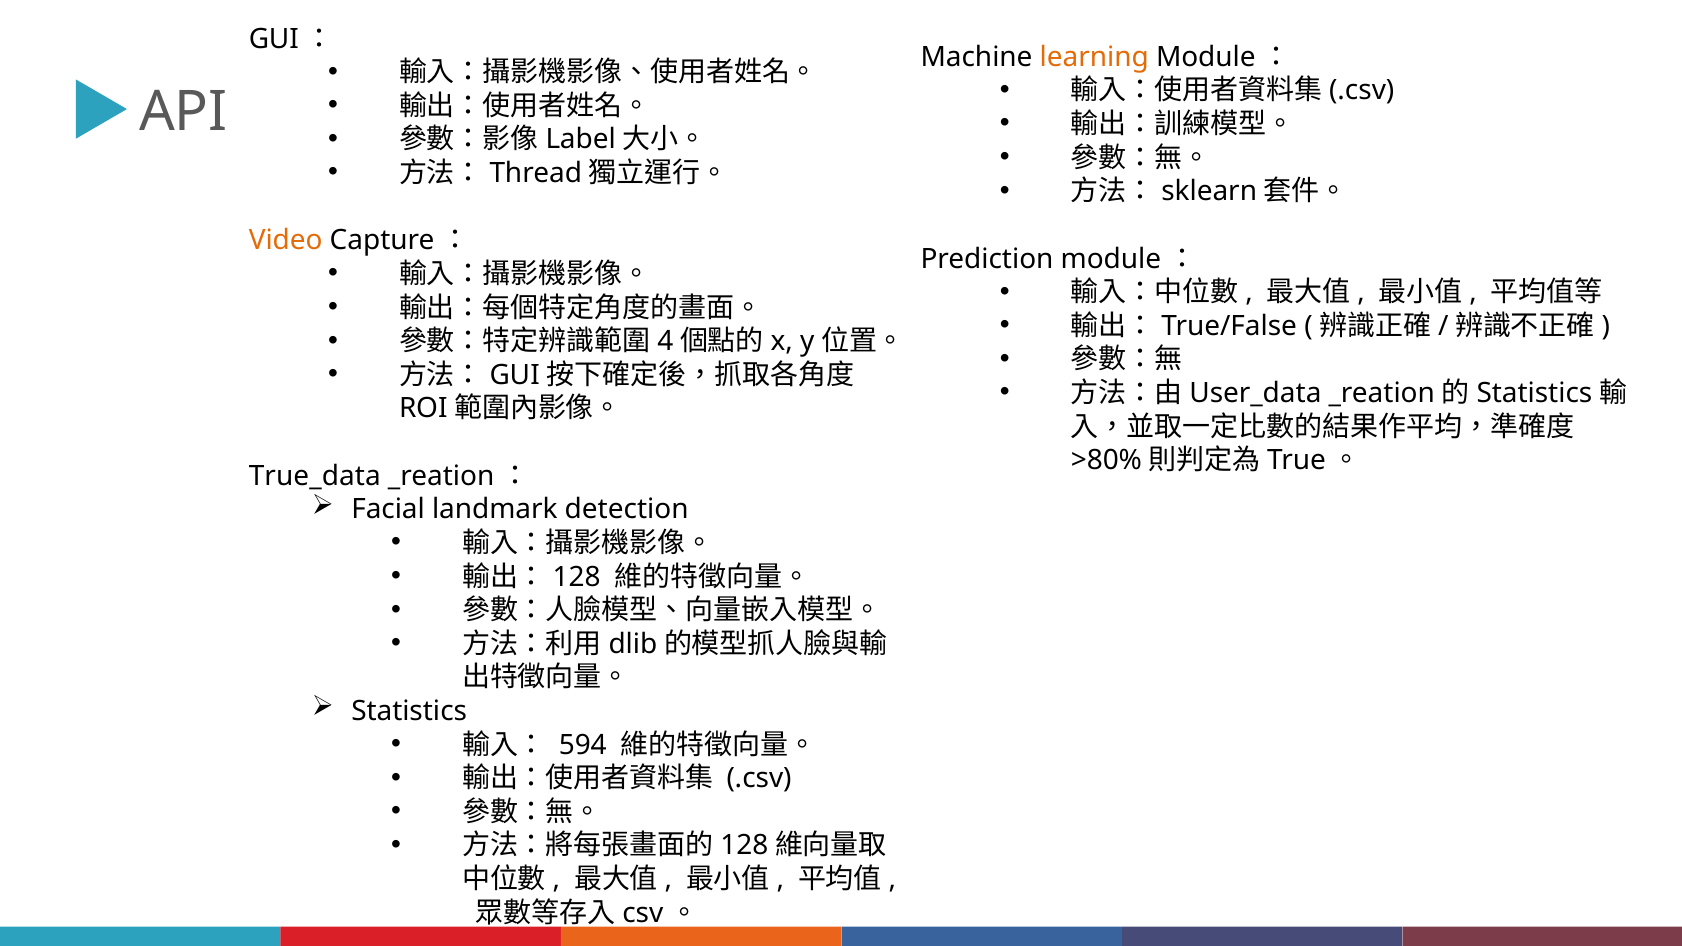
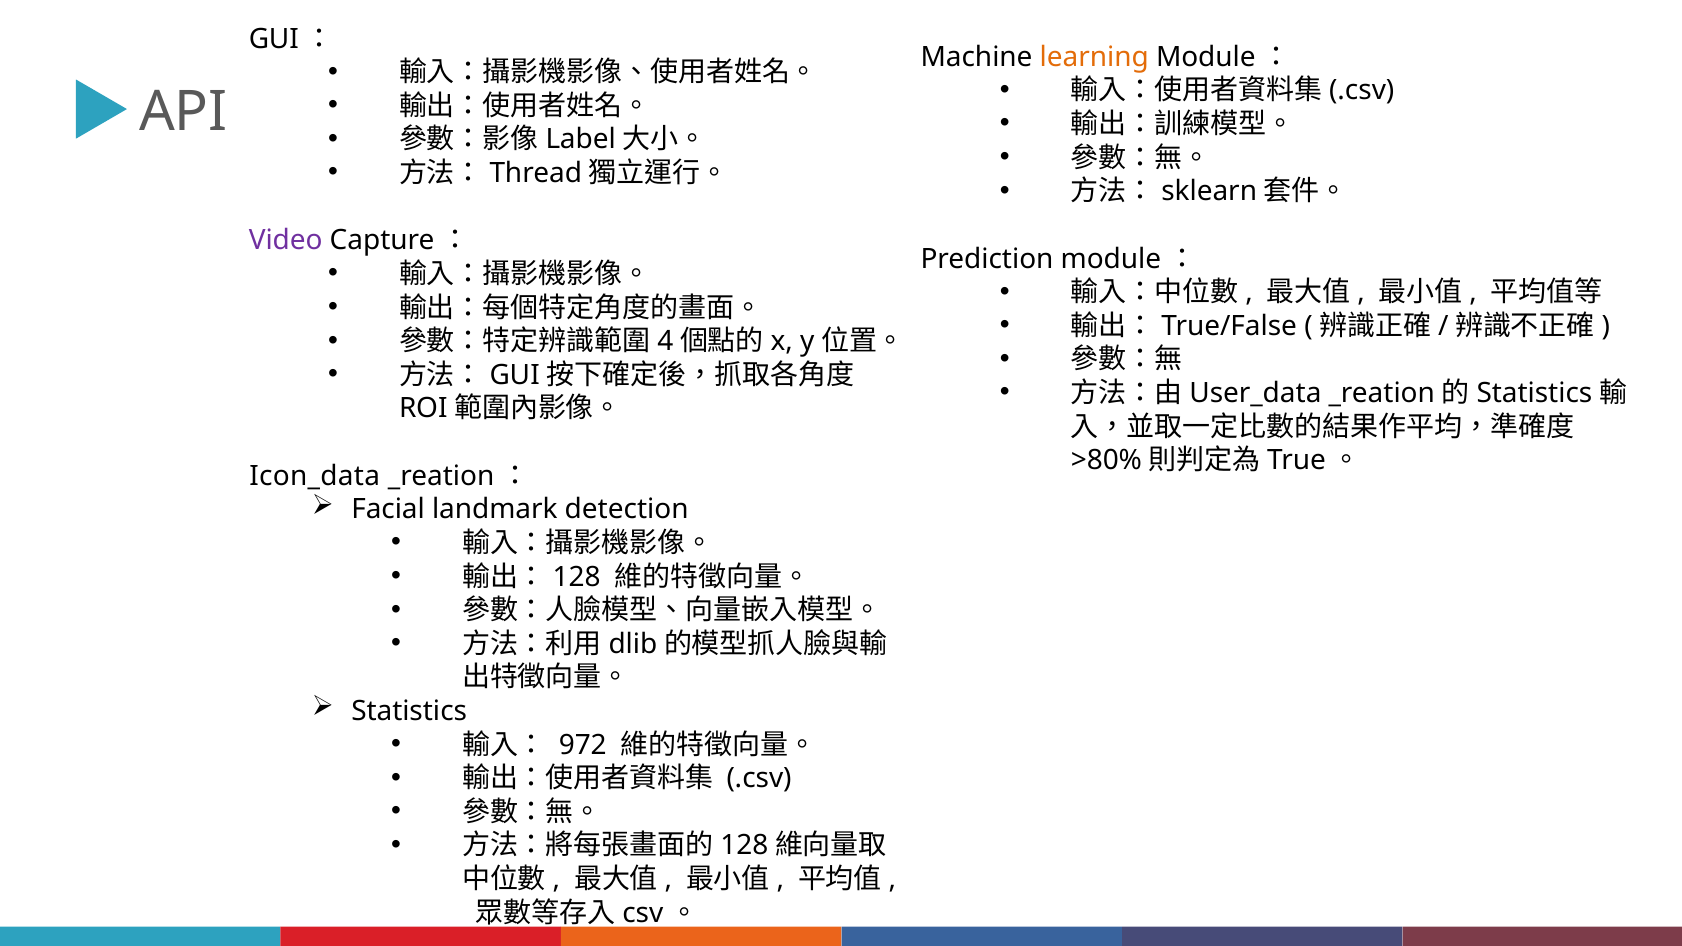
Video colour: orange -> purple
True_data: True_data -> Icon_data
594: 594 -> 972
